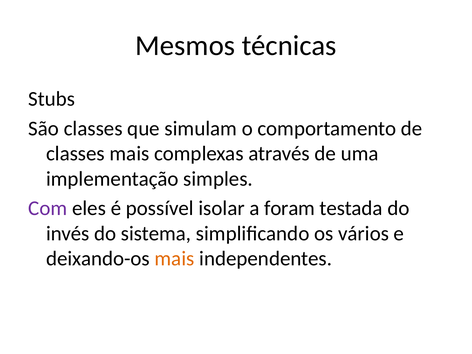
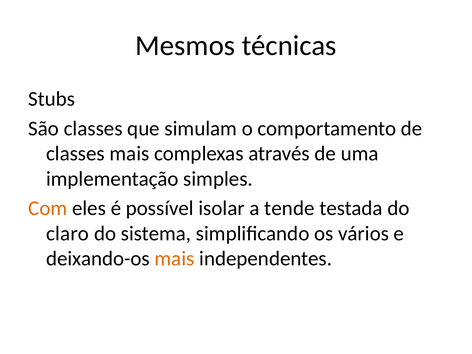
Com colour: purple -> orange
foram: foram -> tende
invés: invés -> claro
